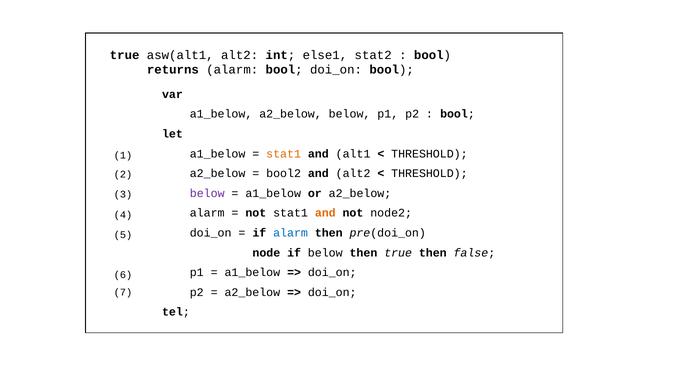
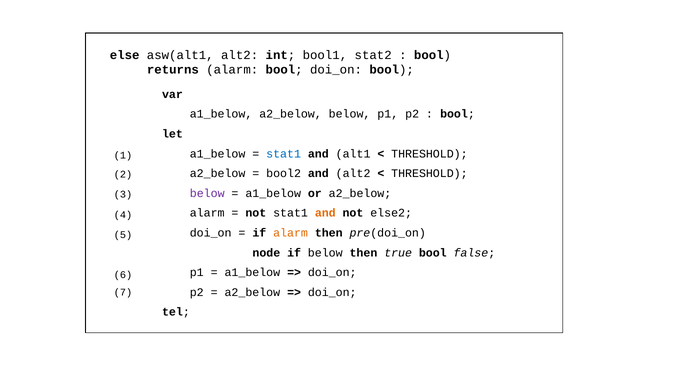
true at (125, 55): true -> else
else1: else1 -> bool1
stat1 at (284, 154) colour: orange -> blue
node2: node2 -> else2
alarm at (291, 233) colour: blue -> orange
true then: then -> bool
